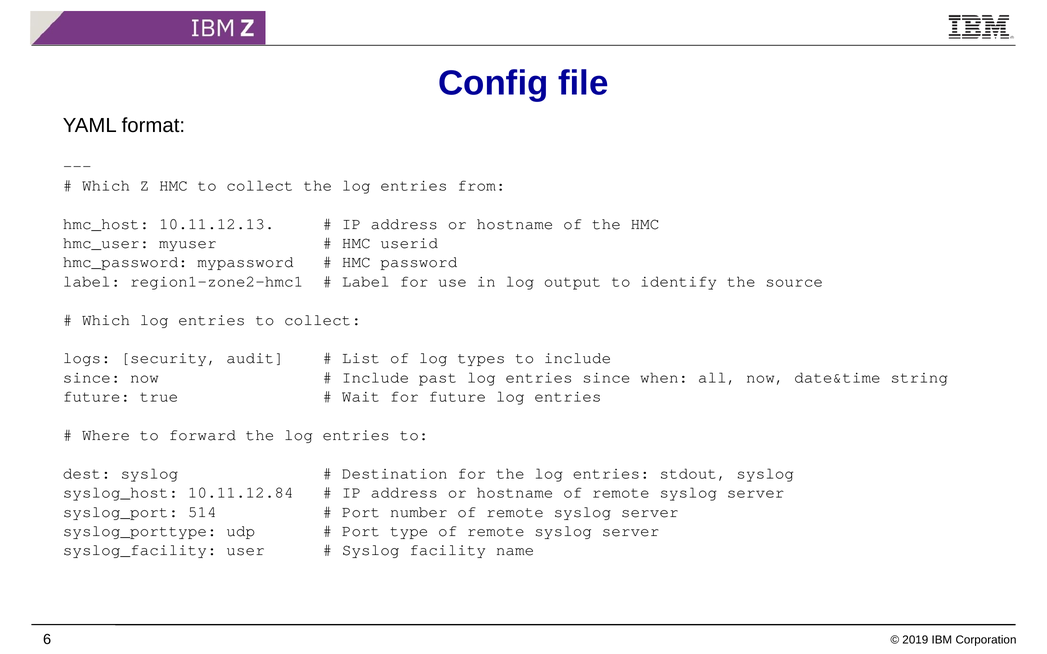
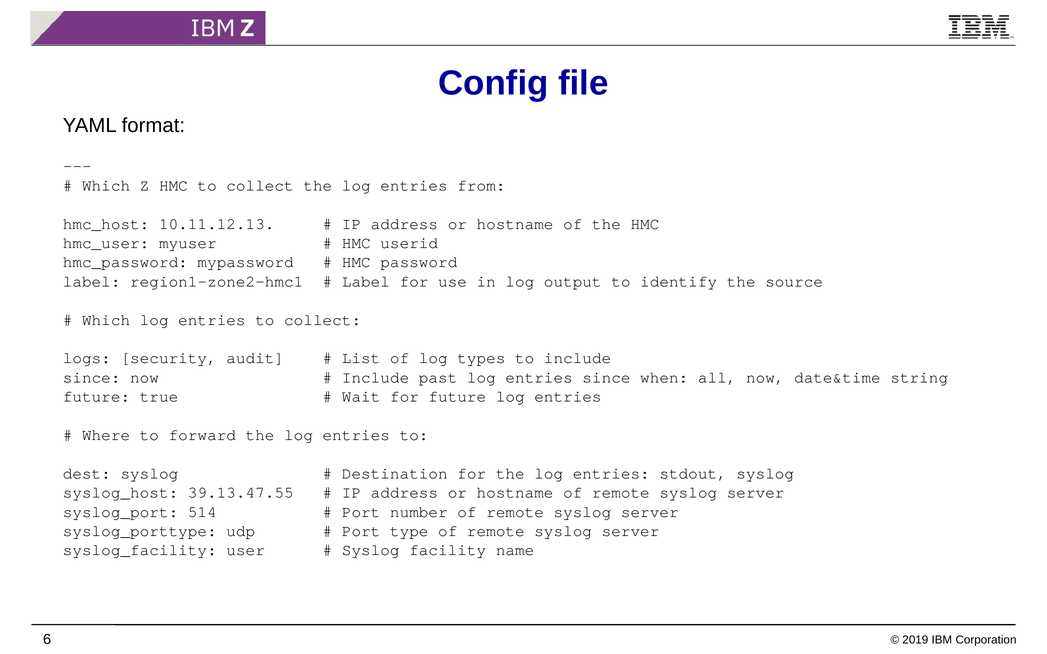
10.11.12.84: 10.11.12.84 -> 39.13.47.55
